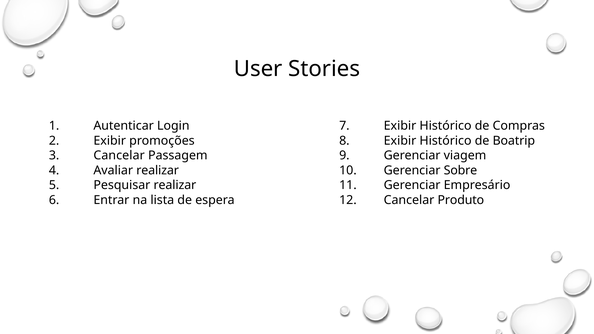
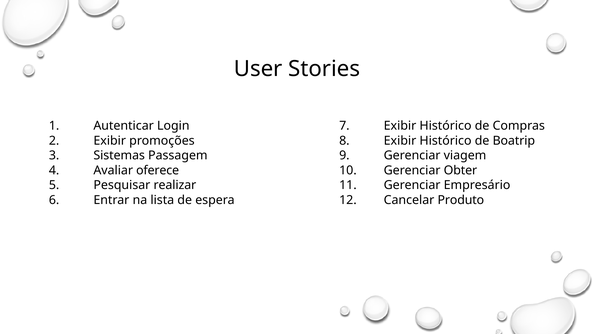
3 Cancelar: Cancelar -> Sistemas
Avaliar realizar: realizar -> oferece
Sobre: Sobre -> Obter
